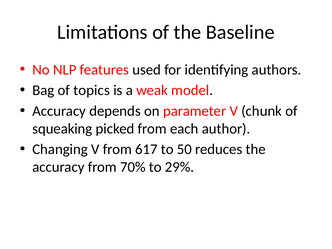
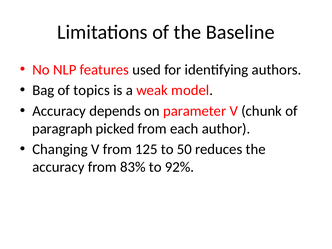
squeaking: squeaking -> paragraph
617: 617 -> 125
70%: 70% -> 83%
29%: 29% -> 92%
